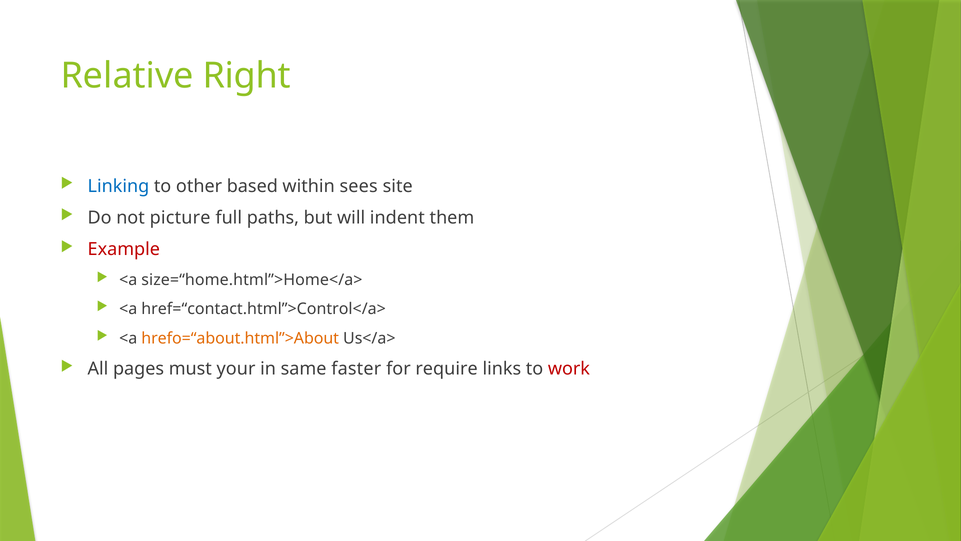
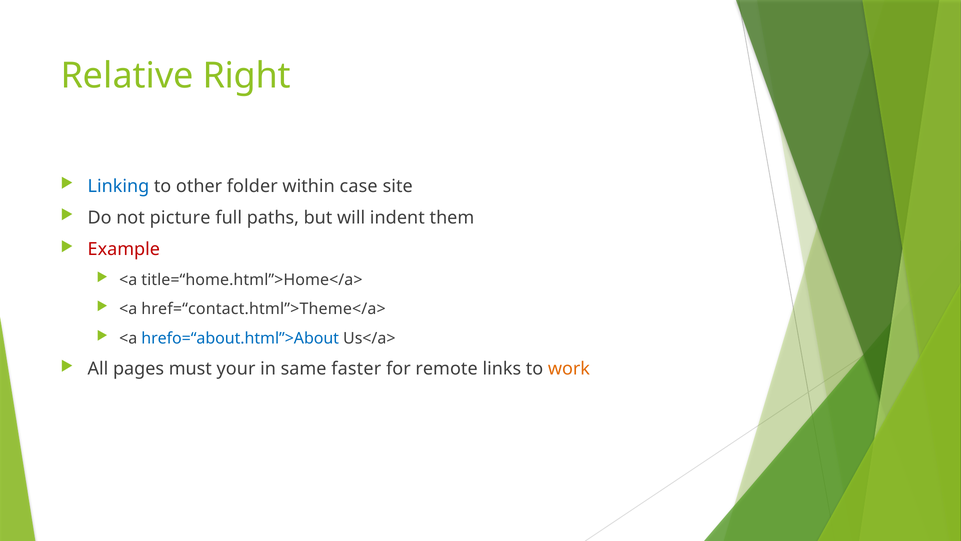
based: based -> folder
sees: sees -> case
size=“home.html”>Home</a>: size=“home.html”>Home</a> -> title=“home.html”>Home</a>
href=“contact.html”>Control</a>: href=“contact.html”>Control</a> -> href=“contact.html”>Theme</a>
hrefo=“about.html”>About colour: orange -> blue
require: require -> remote
work colour: red -> orange
